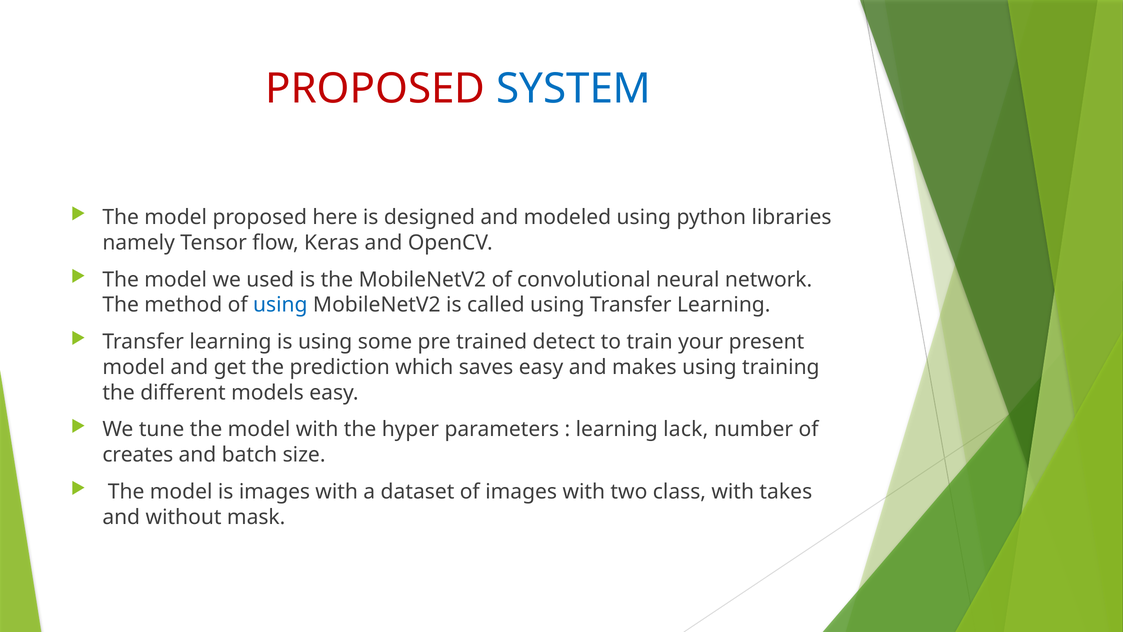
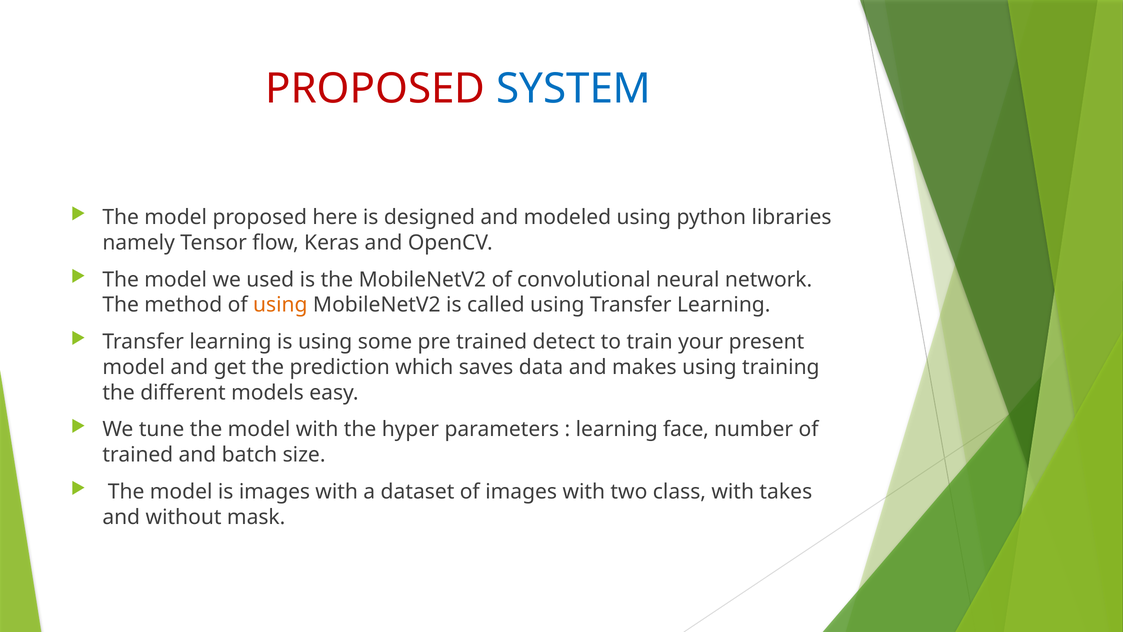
using at (280, 305) colour: blue -> orange
saves easy: easy -> data
lack: lack -> face
creates at (138, 455): creates -> trained
